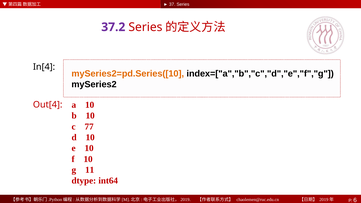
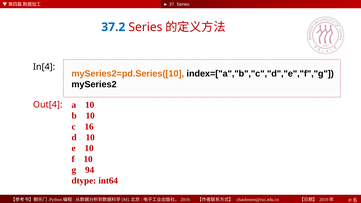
37.2 colour: purple -> blue
77: 77 -> 16
11: 11 -> 94
